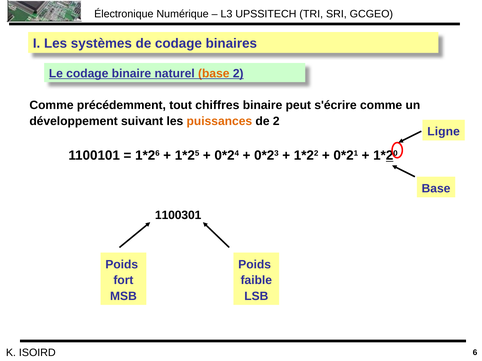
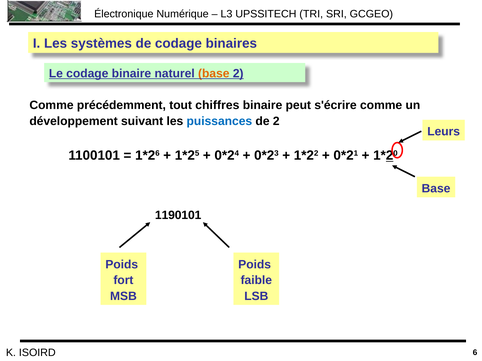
puissances colour: orange -> blue
Ligne: Ligne -> Leurs
1100301: 1100301 -> 1190101
